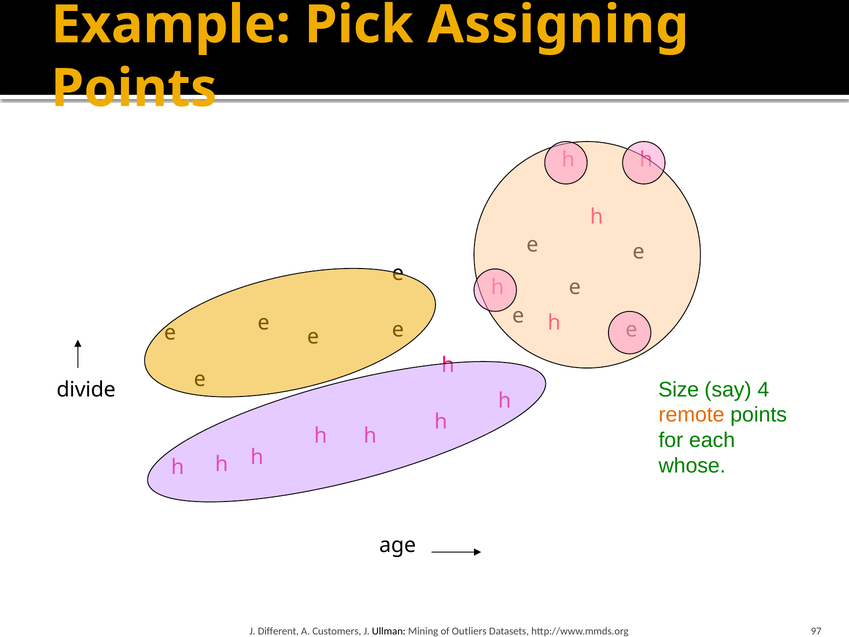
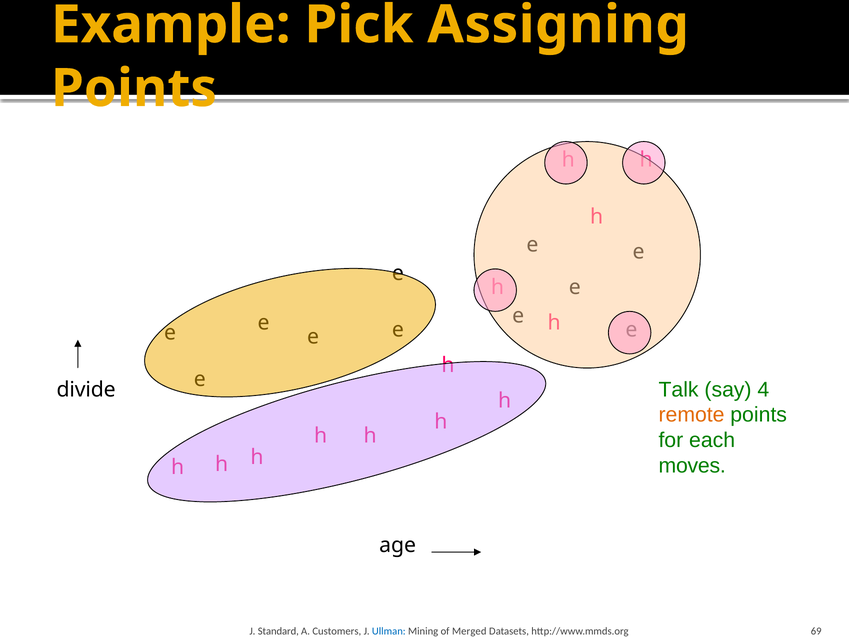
Size: Size -> Talk
whose: whose -> moves
Different: Different -> Standard
Ullman colour: black -> blue
Outliers: Outliers -> Merged
97: 97 -> 69
